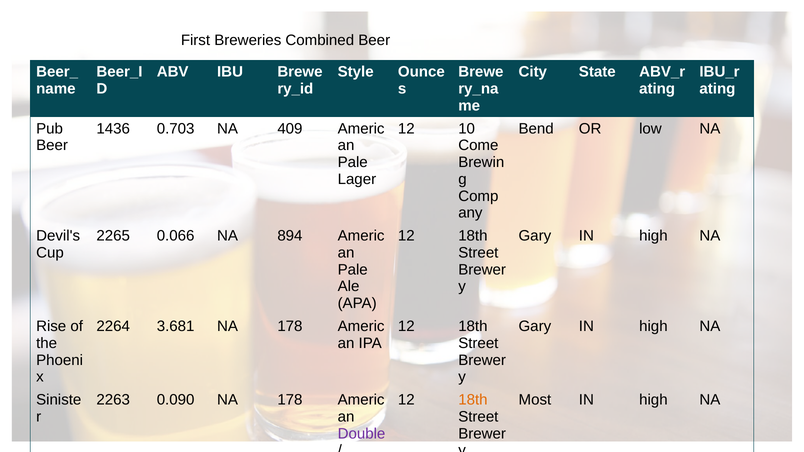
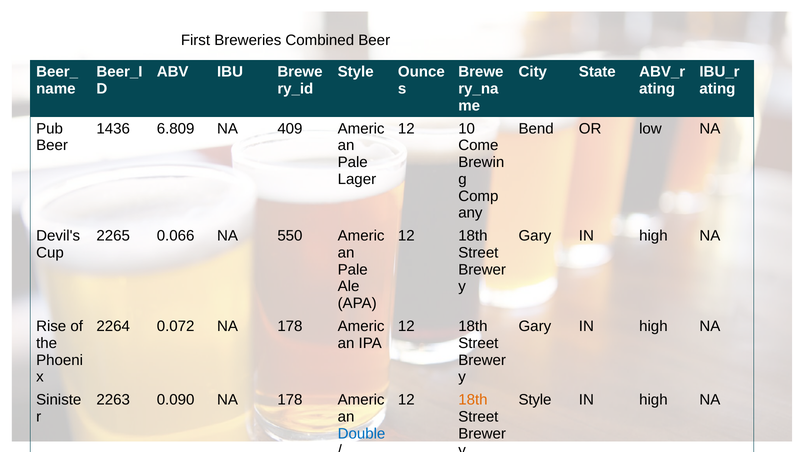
0.703: 0.703 -> 6.809
894: 894 -> 550
3.681: 3.681 -> 0.072
Most at (535, 400): Most -> Style
Double colour: purple -> blue
